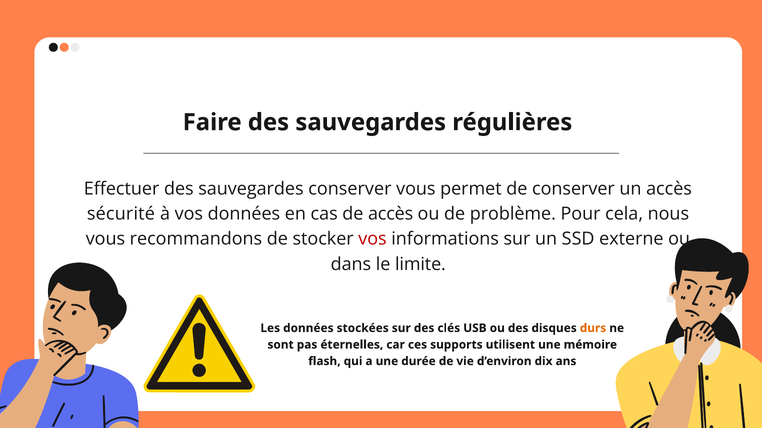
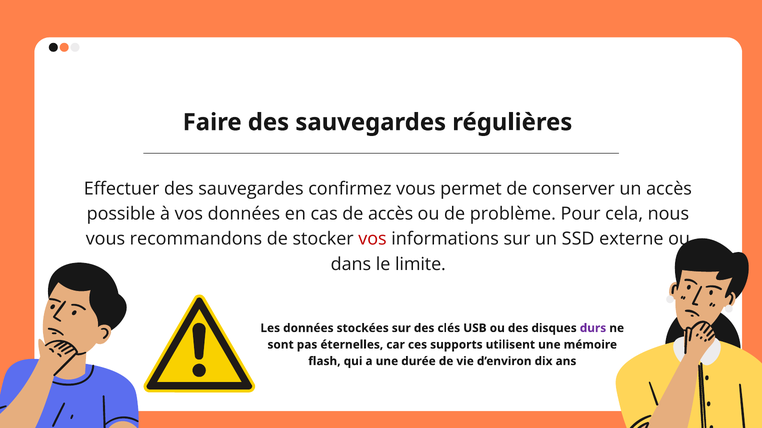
sauvegardes conserver: conserver -> confirmez
sécurité: sécurité -> possible
durs colour: orange -> purple
